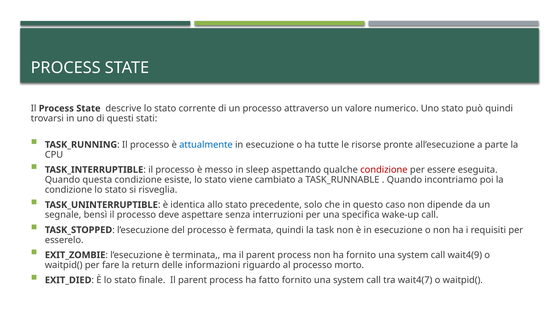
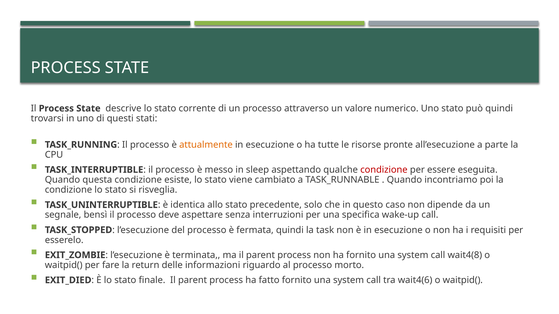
attualmente colour: blue -> orange
wait4(9: wait4(9 -> wait4(8
wait4(7: wait4(7 -> wait4(6
